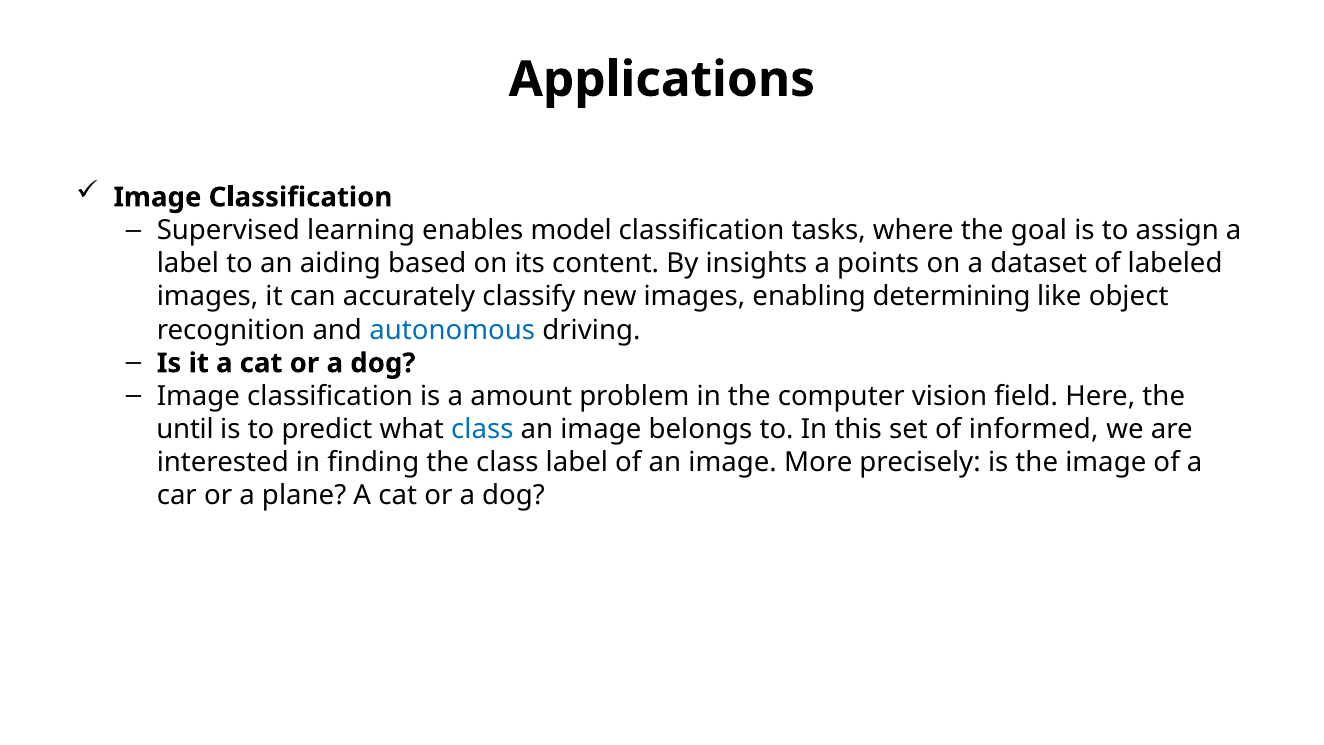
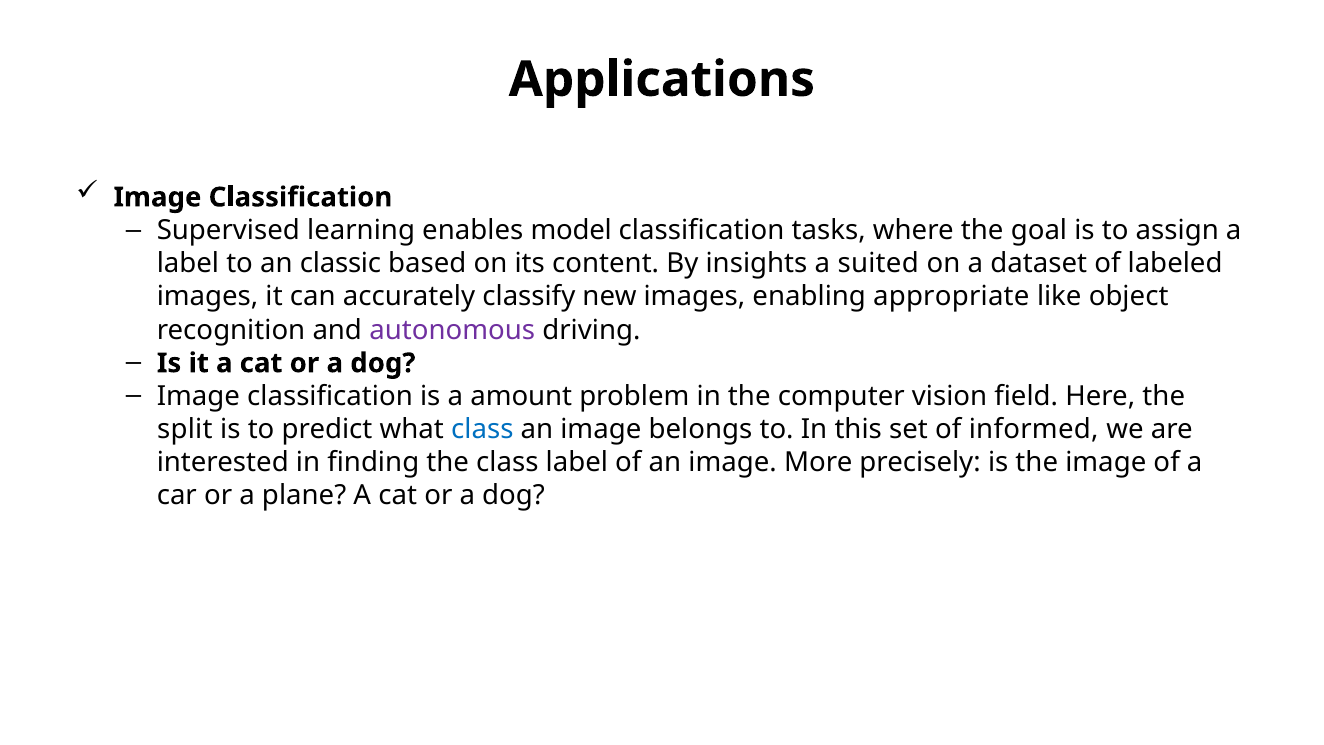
aiding: aiding -> classic
points: points -> suited
determining: determining -> appropriate
autonomous colour: blue -> purple
until: until -> split
